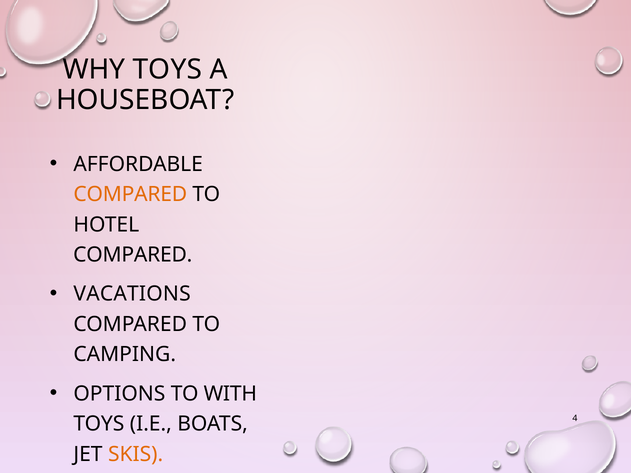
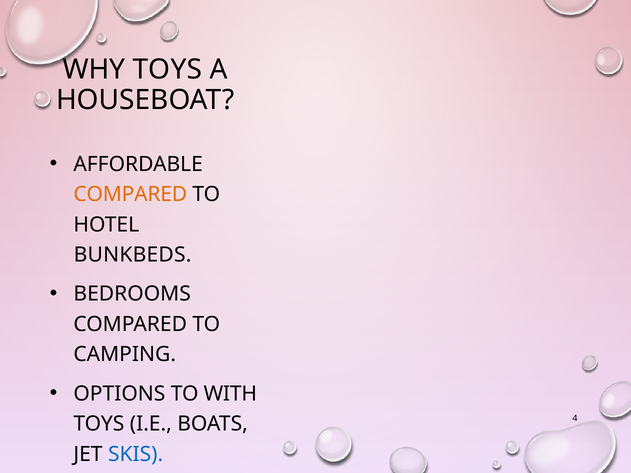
COMPARED at (133, 255): COMPARED -> BUNKBEDS
VACATIONS: VACATIONS -> BEDROOMS
SKIS colour: orange -> blue
